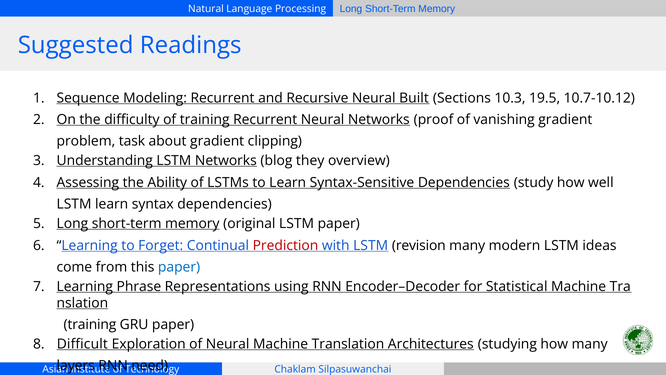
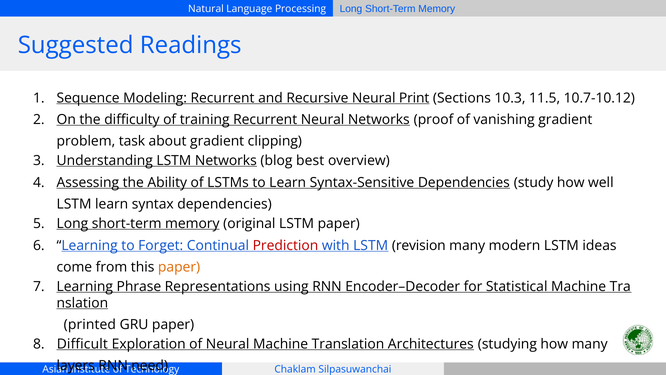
Built: Built -> Print
19.5: 19.5 -> 11.5
they: they -> best
paper at (179, 267) colour: blue -> orange
training at (90, 324): training -> printed
